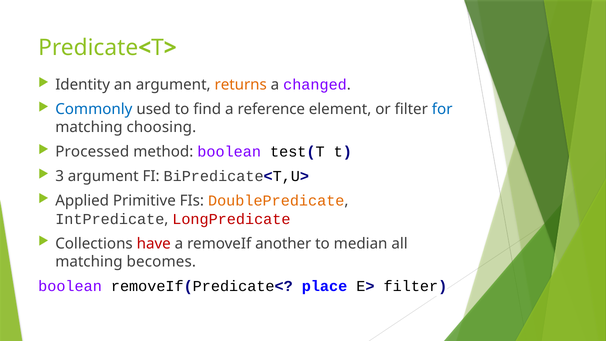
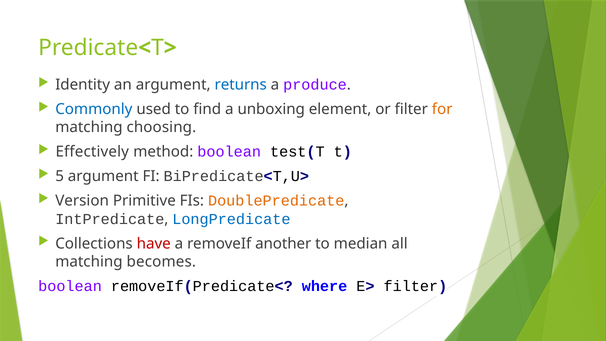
returns colour: orange -> blue
changed: changed -> produce
reference: reference -> unboxing
for colour: blue -> orange
Processed: Processed -> Effectively
3: 3 -> 5
Applied: Applied -> Version
LongPredicate colour: red -> blue
place: place -> where
